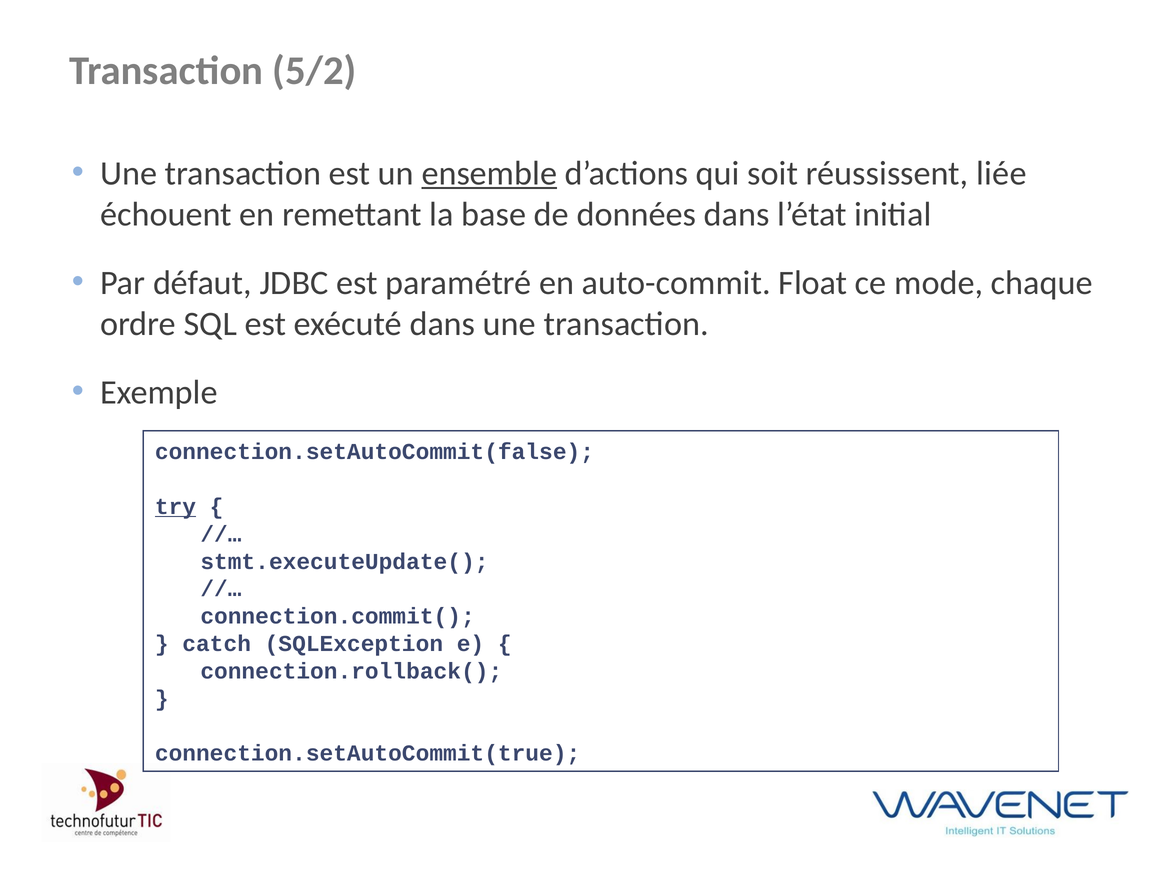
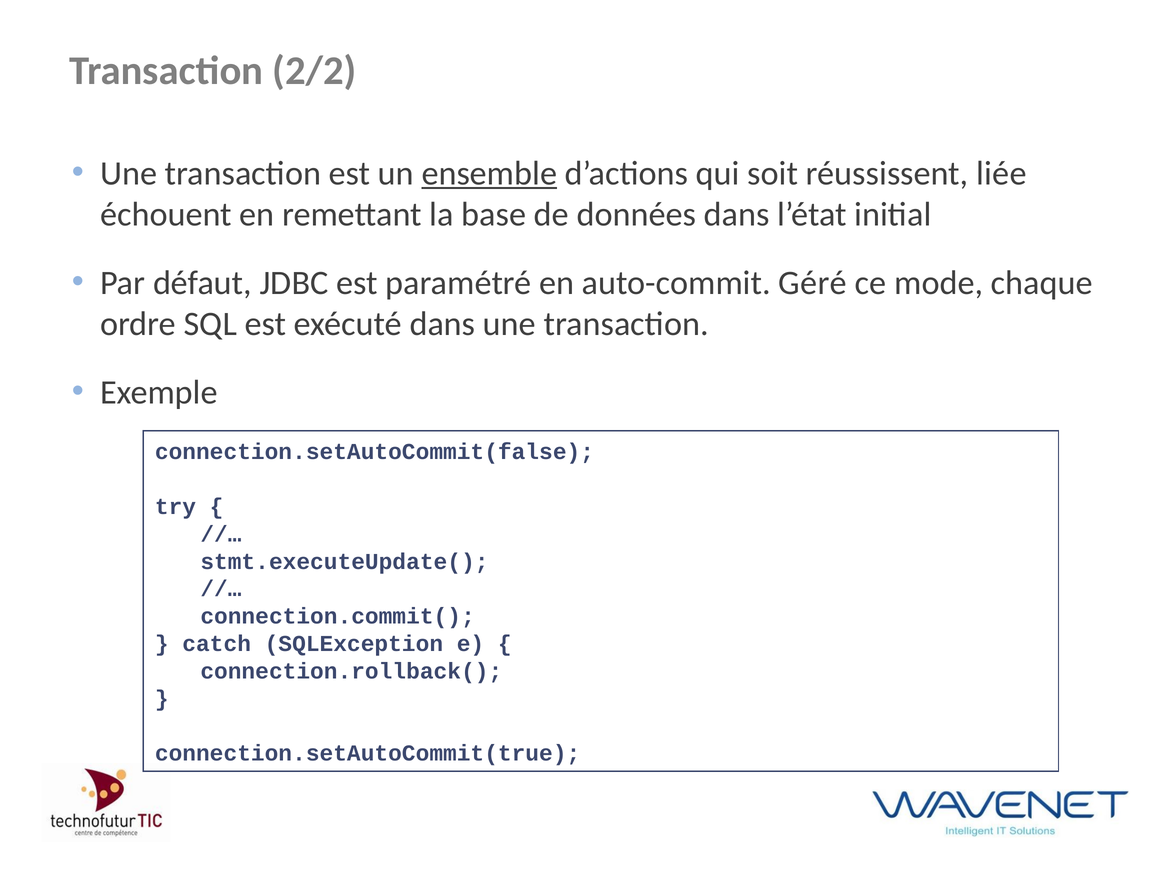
5/2: 5/2 -> 2/2
Float: Float -> Géré
try underline: present -> none
